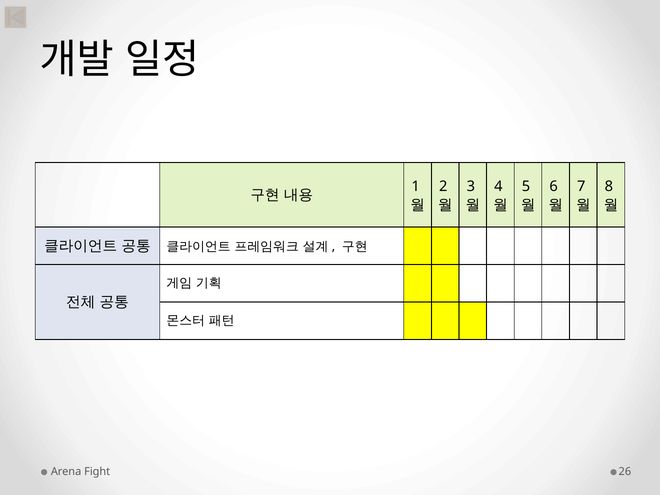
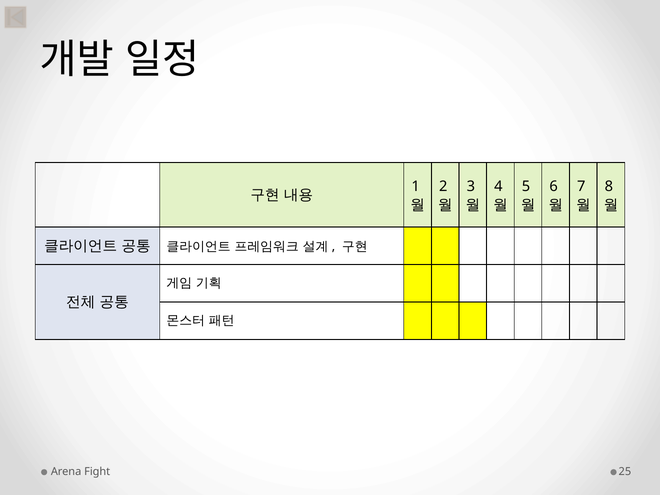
26: 26 -> 25
